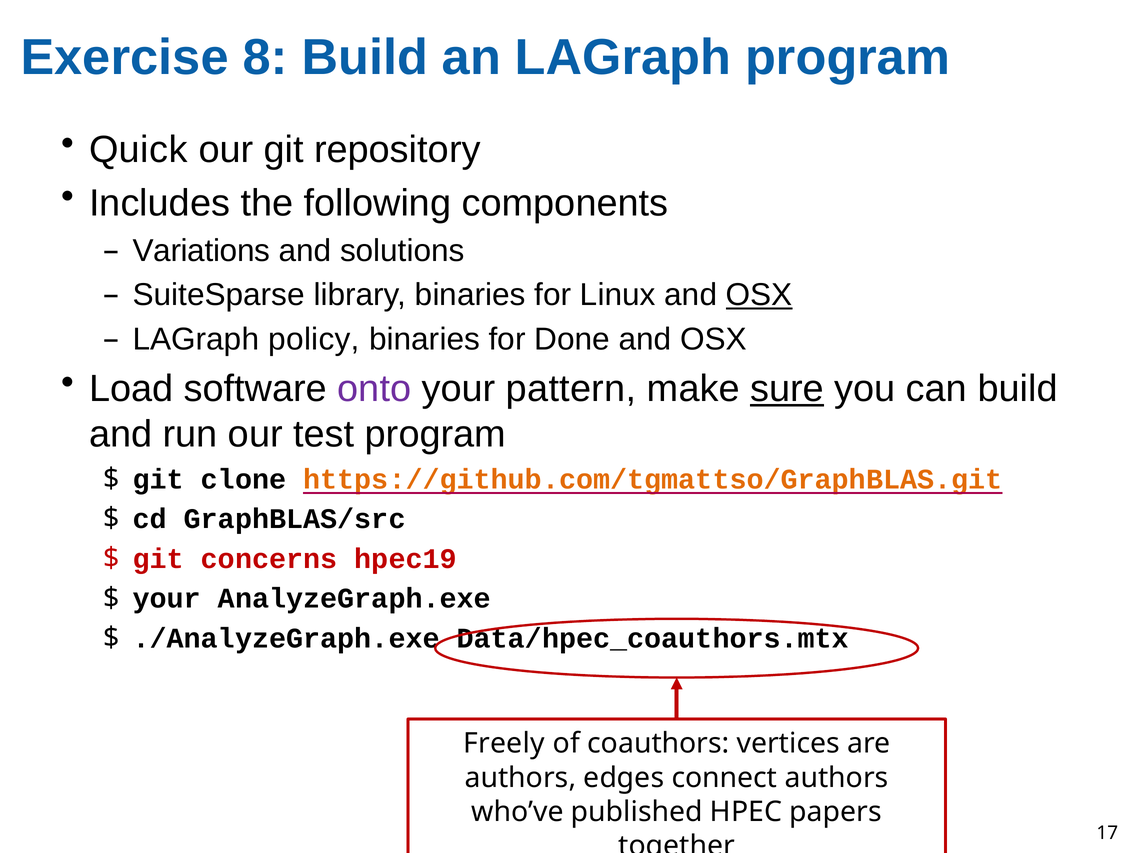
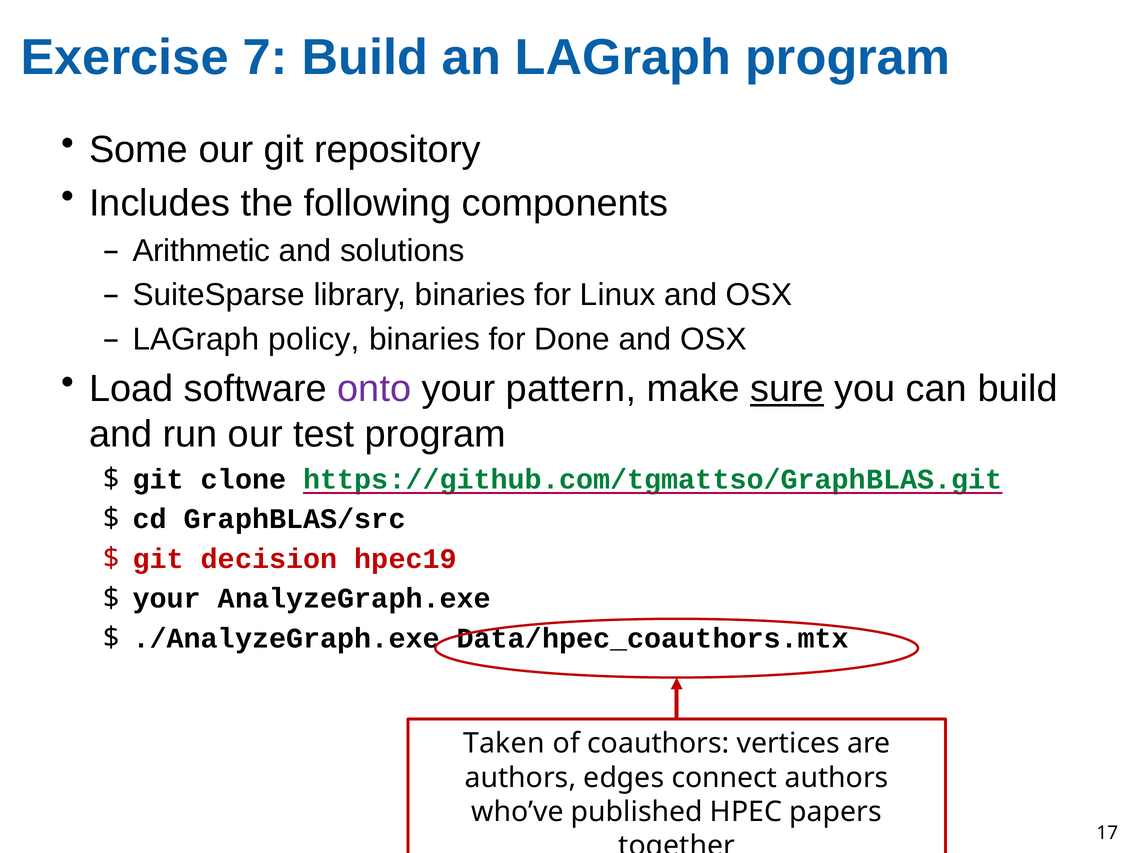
8: 8 -> 7
Quick: Quick -> Some
Variations: Variations -> Arithmetic
OSX at (759, 295) underline: present -> none
https://github.com/tgmattso/GraphBLAS.git colour: orange -> green
concerns: concerns -> decision
Freely: Freely -> Taken
